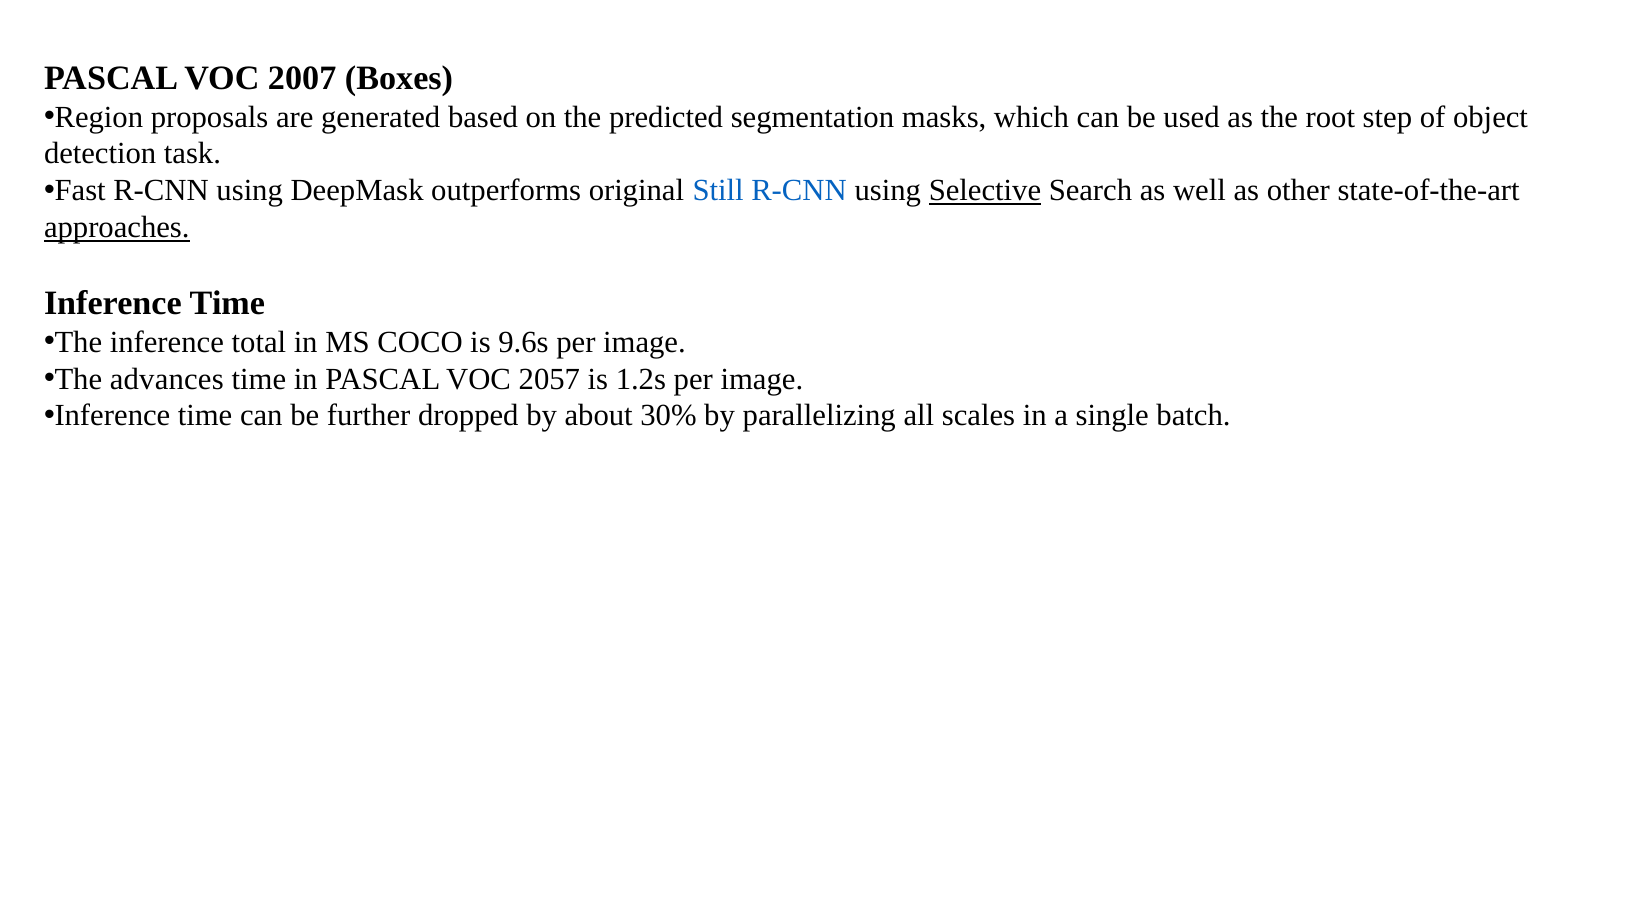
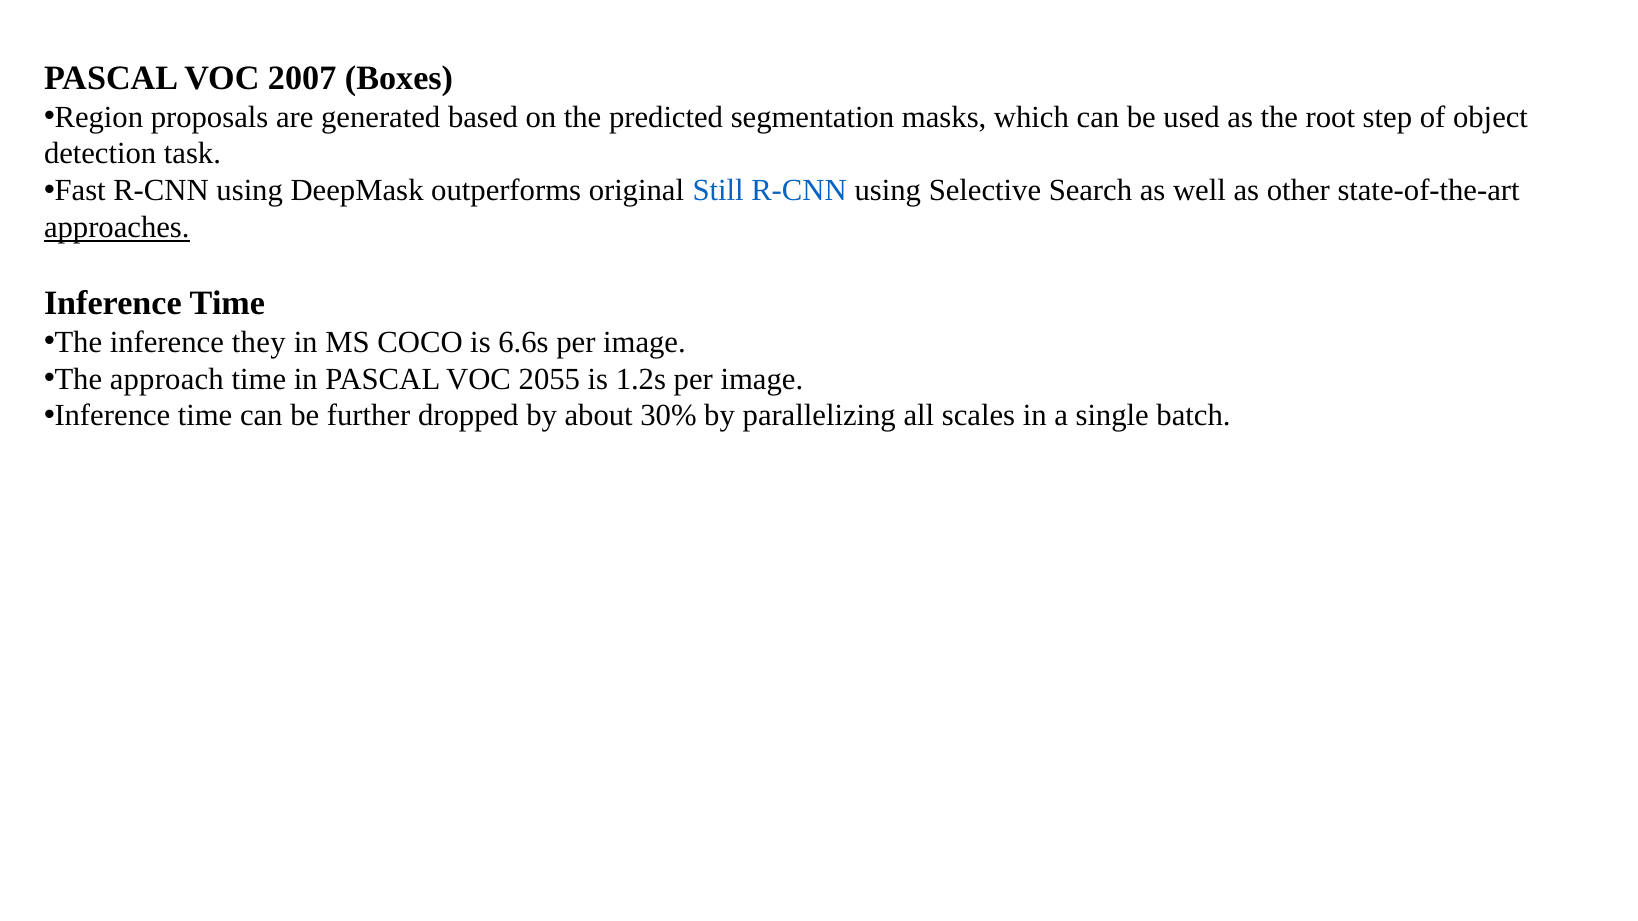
Selective underline: present -> none
total: total -> they
9.6s: 9.6s -> 6.6s
advances: advances -> approach
2057: 2057 -> 2055
